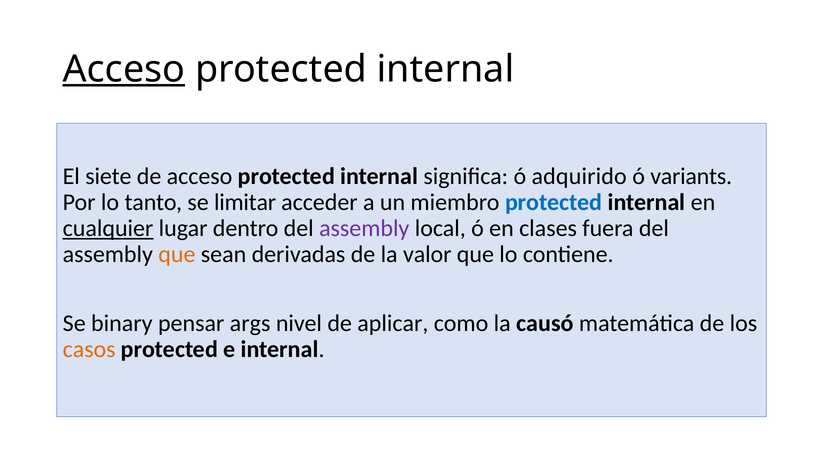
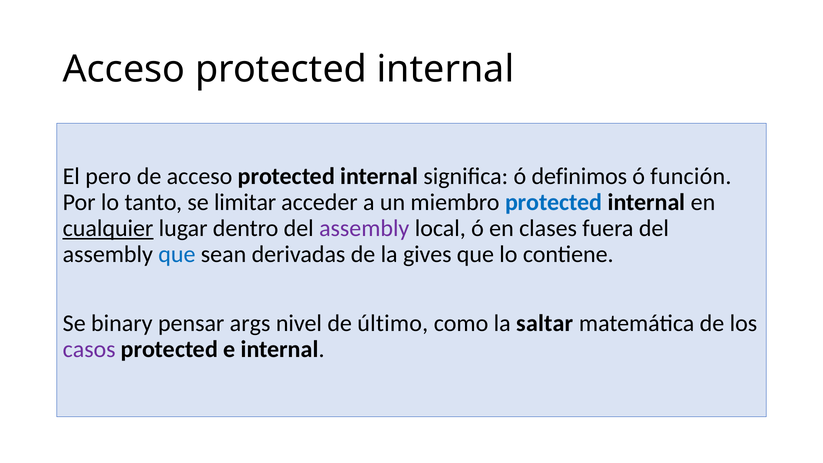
Acceso at (124, 69) underline: present -> none
siete: siete -> pero
adquirido: adquirido -> definimos
variants: variants -> función
que at (177, 254) colour: orange -> blue
valor: valor -> gives
aplicar: aplicar -> último
causó: causó -> saltar
casos colour: orange -> purple
